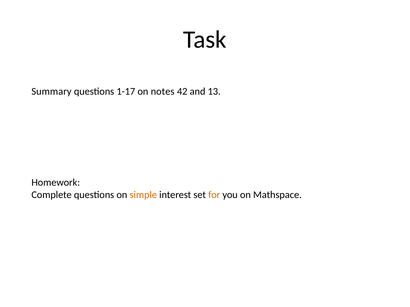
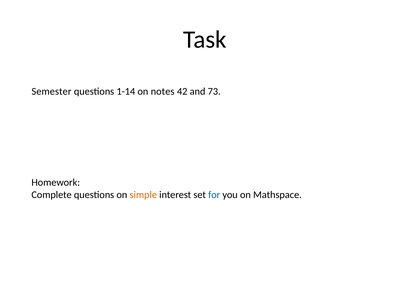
Summary: Summary -> Semester
1-17: 1-17 -> 1-14
13: 13 -> 73
for colour: orange -> blue
